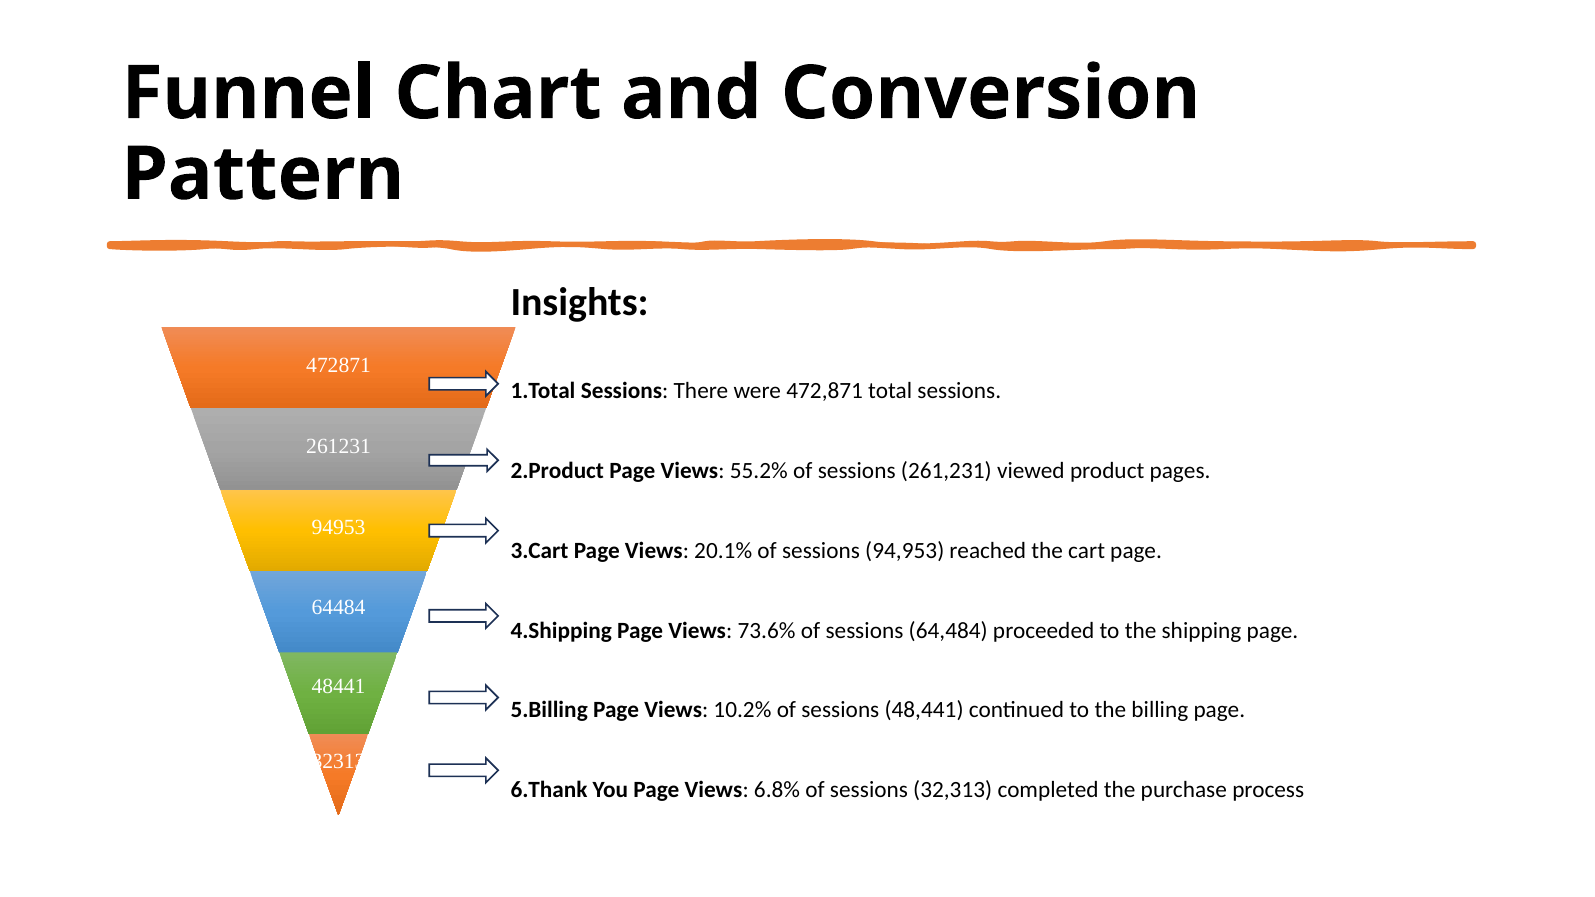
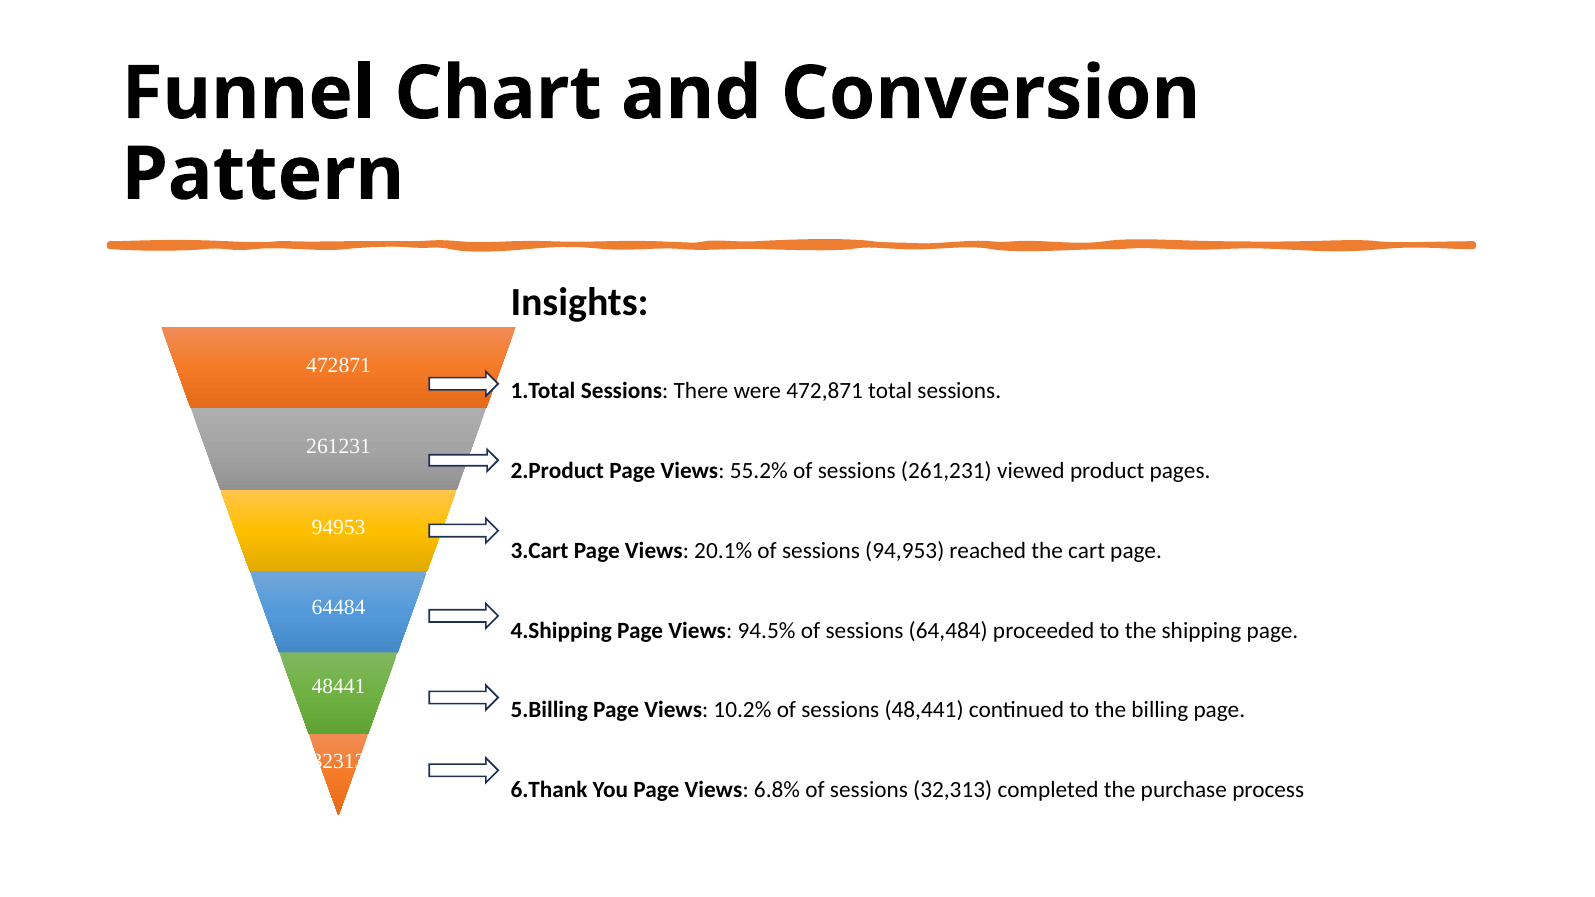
73.6%: 73.6% -> 94.5%
